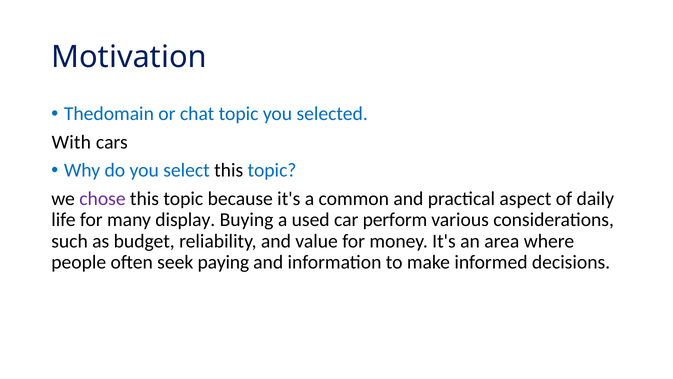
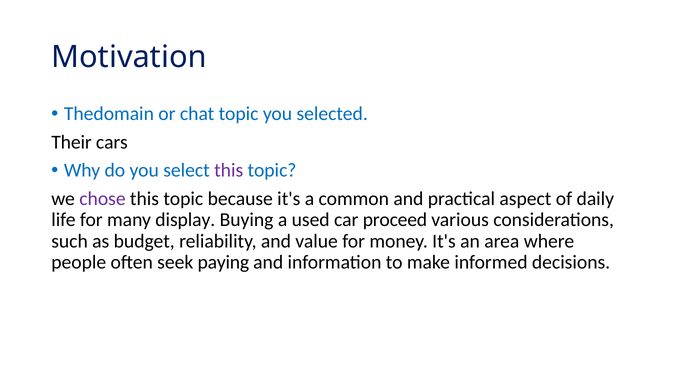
With: With -> Their
this at (229, 170) colour: black -> purple
perform: perform -> proceed
